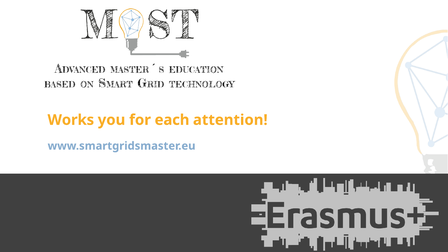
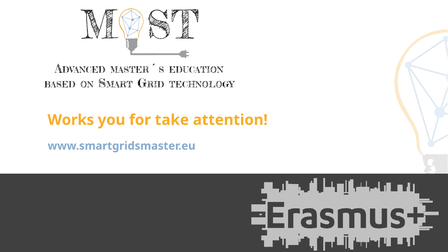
each: each -> take
